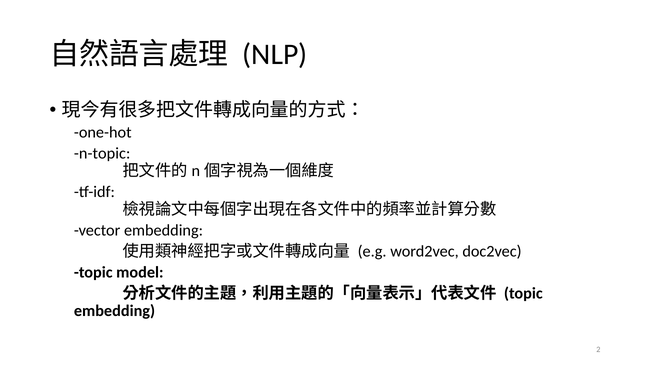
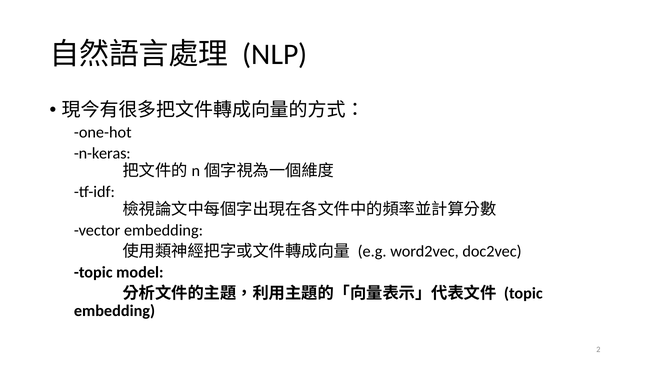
n-topic: n-topic -> n-keras
